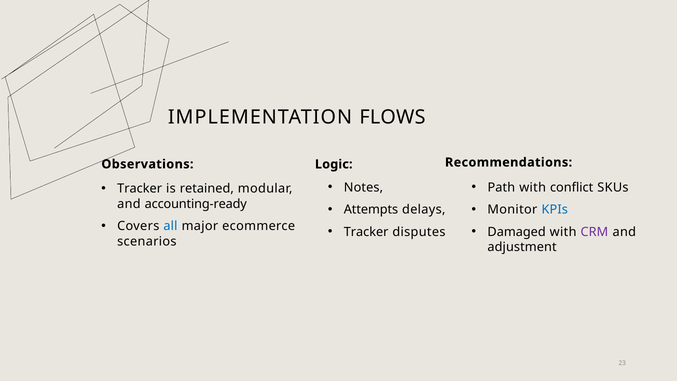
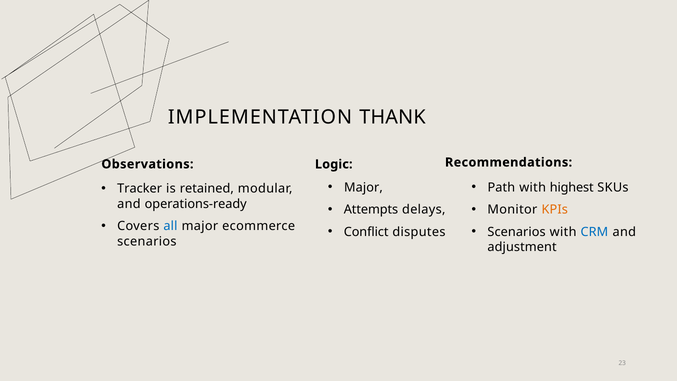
FLOWS: FLOWS -> THANK
Notes at (363, 187): Notes -> Major
conflict: conflict -> highest
accounting-ready: accounting-ready -> operations-ready
KPIs colour: blue -> orange
Tracker at (366, 232): Tracker -> Conflict
Damaged at (517, 232): Damaged -> Scenarios
CRM colour: purple -> blue
